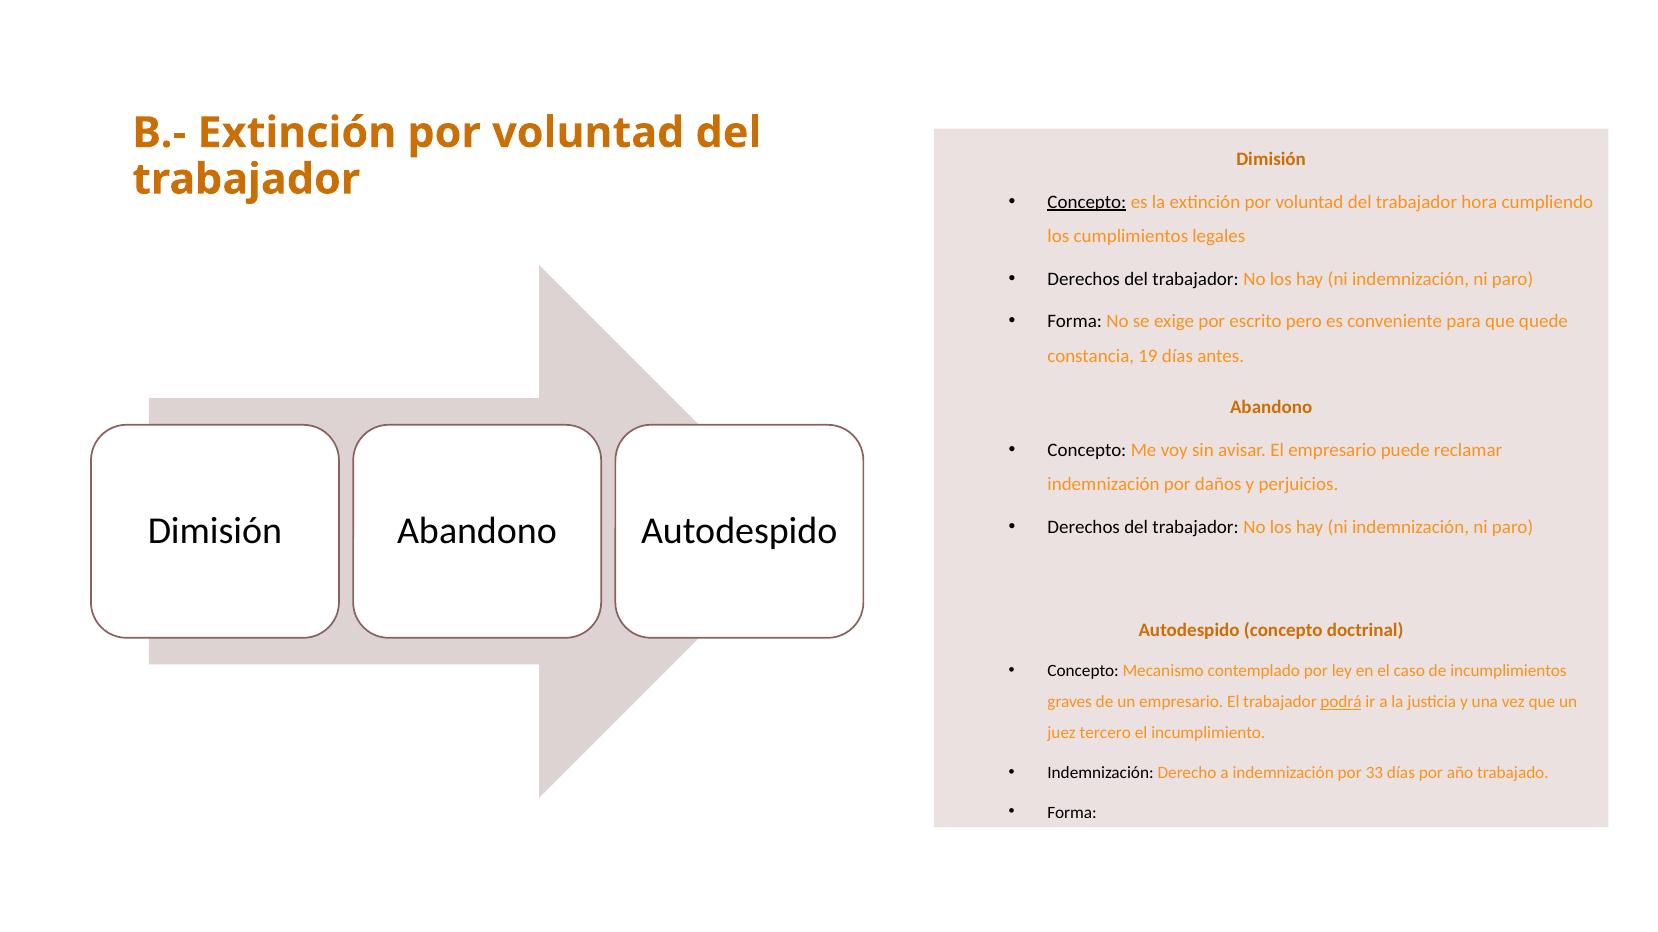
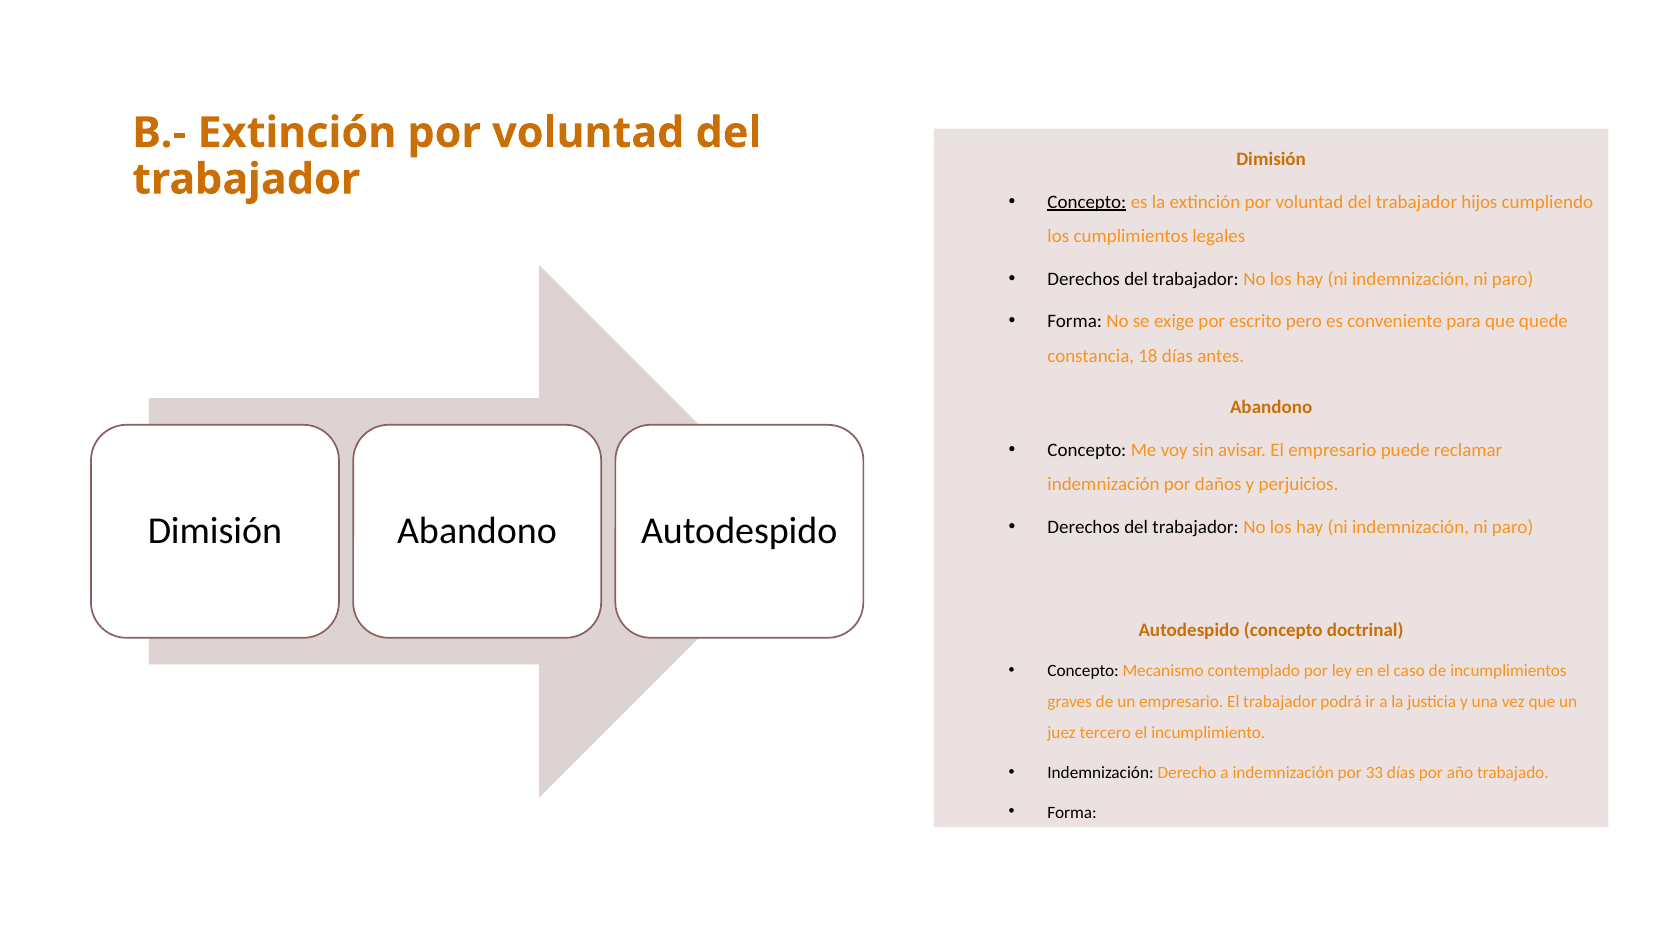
hora: hora -> hijos
19: 19 -> 18
podrá underline: present -> none
